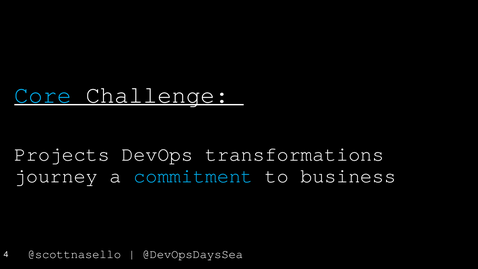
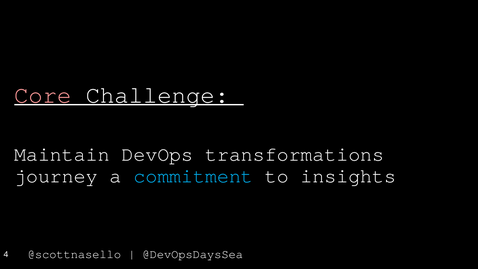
Core colour: light blue -> pink
Projects: Projects -> Maintain
business: business -> insights
